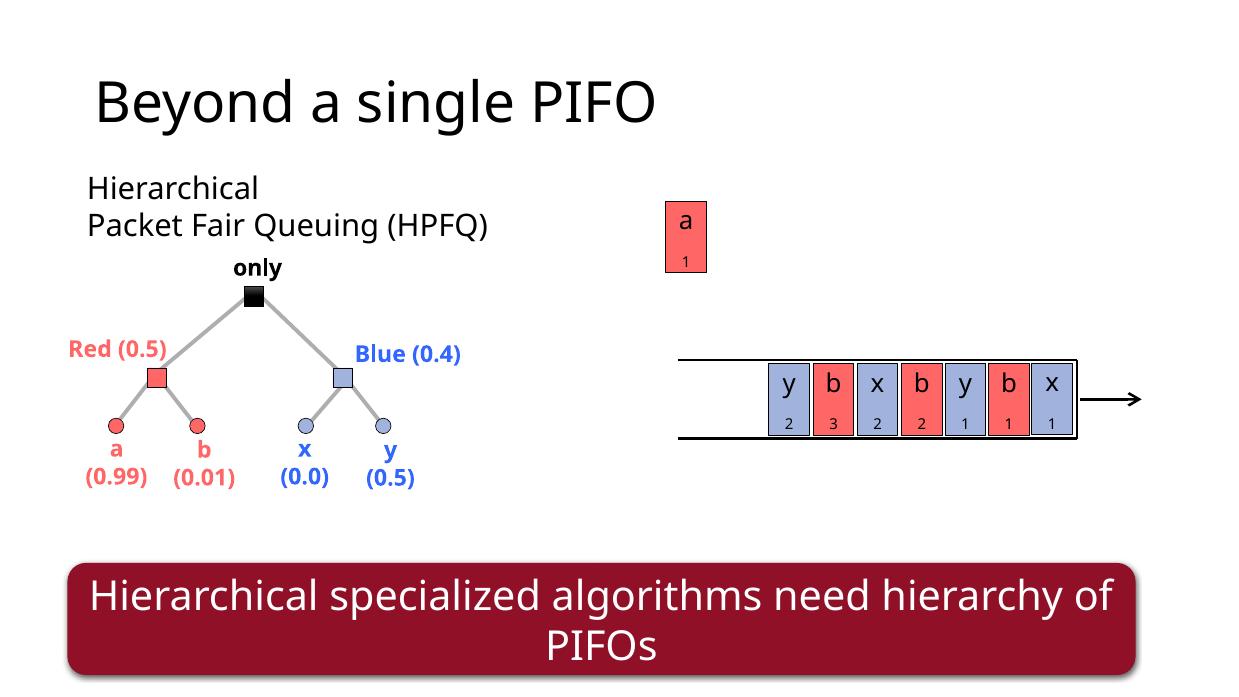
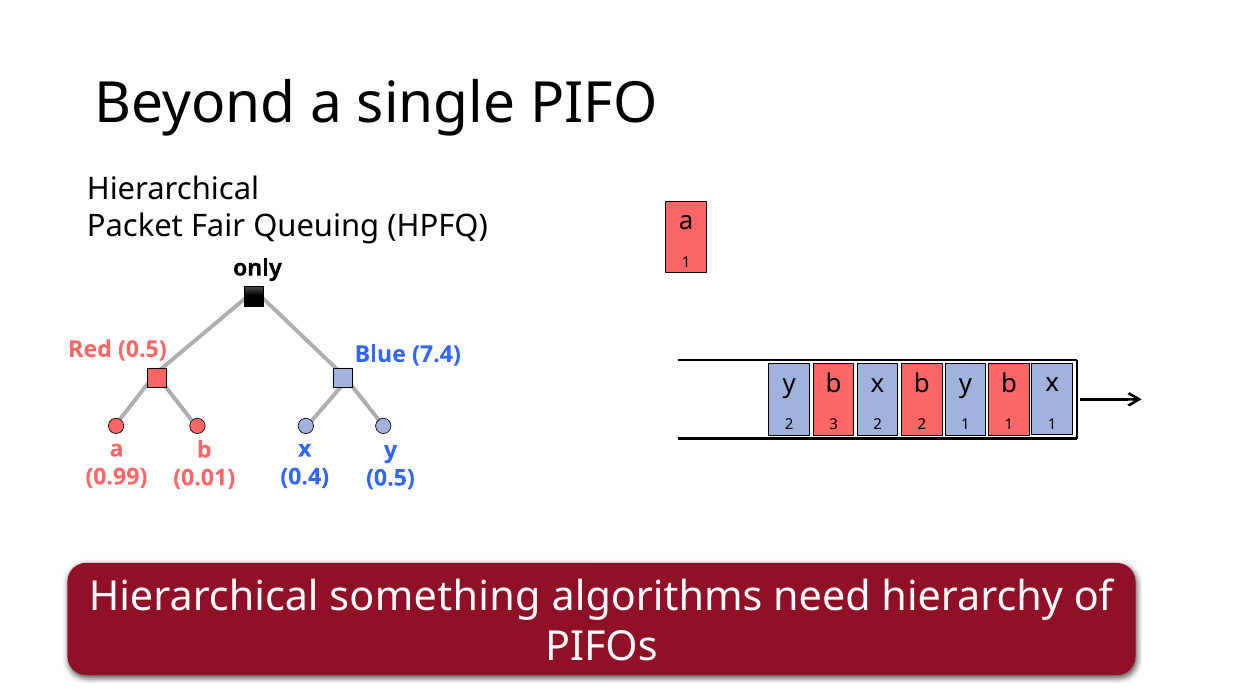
0.4: 0.4 -> 7.4
0.0: 0.0 -> 0.4
specialized: specialized -> something
